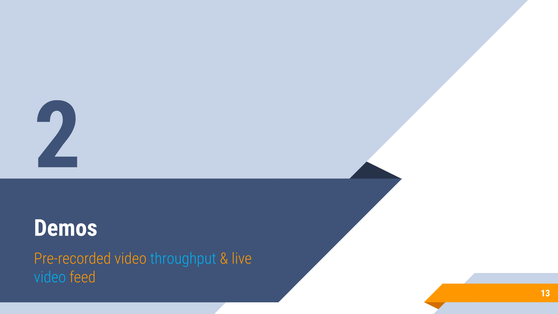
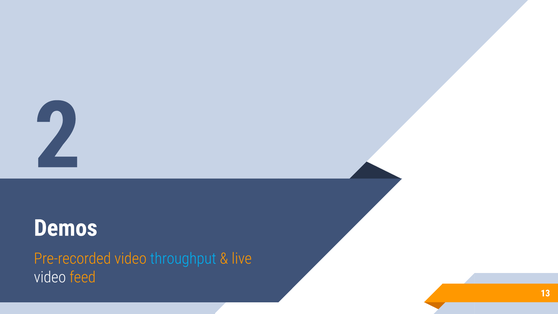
video at (50, 277) colour: light blue -> white
